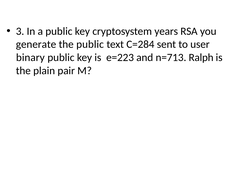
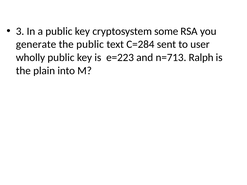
years: years -> some
binary: binary -> wholly
pair: pair -> into
